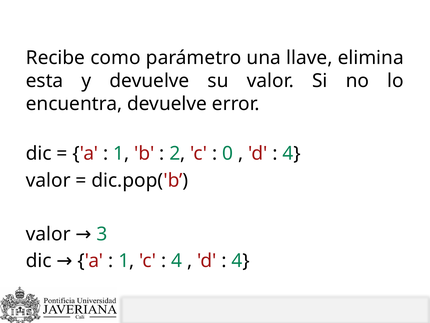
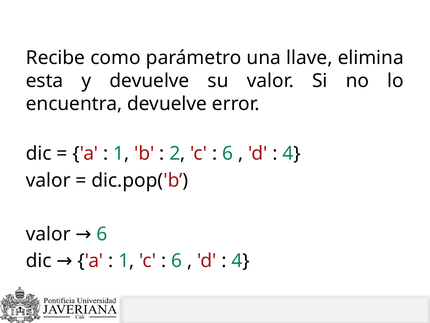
0 at (228, 153): 0 -> 6
3 at (102, 234): 3 -> 6
4 at (177, 260): 4 -> 6
